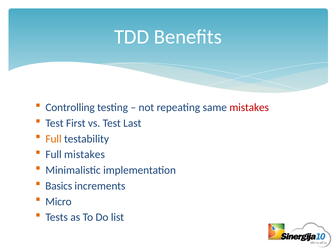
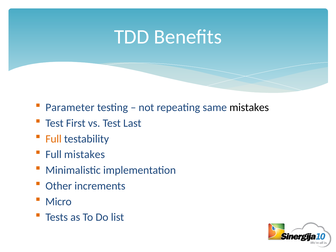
Controlling: Controlling -> Parameter
mistakes at (249, 107) colour: red -> black
Basics: Basics -> Other
